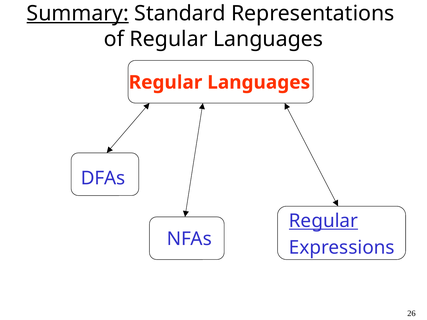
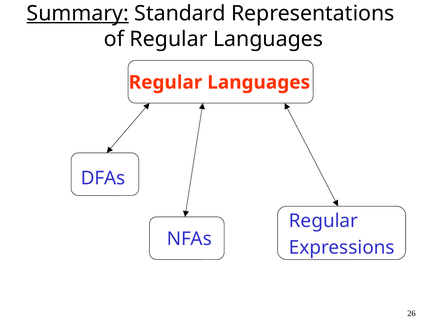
Regular at (324, 221) underline: present -> none
